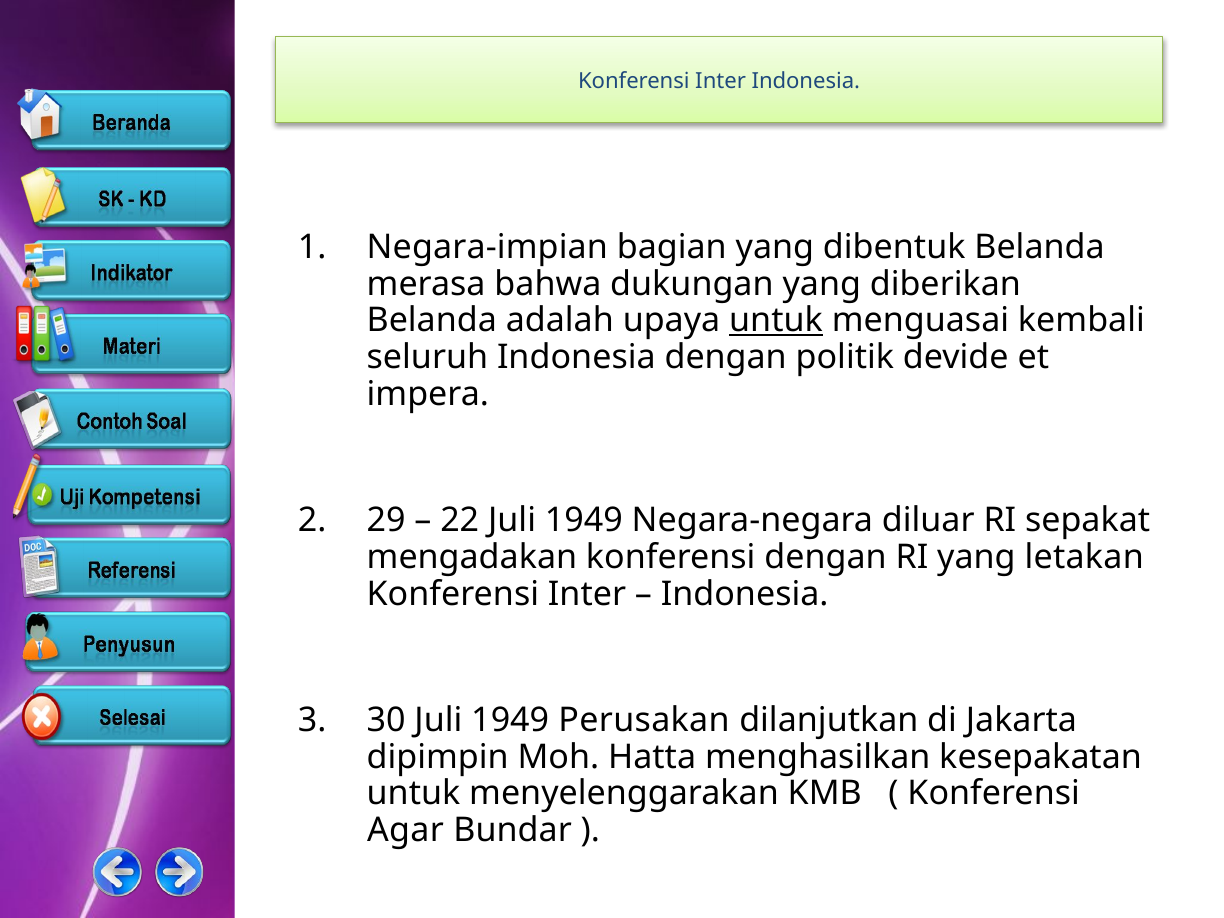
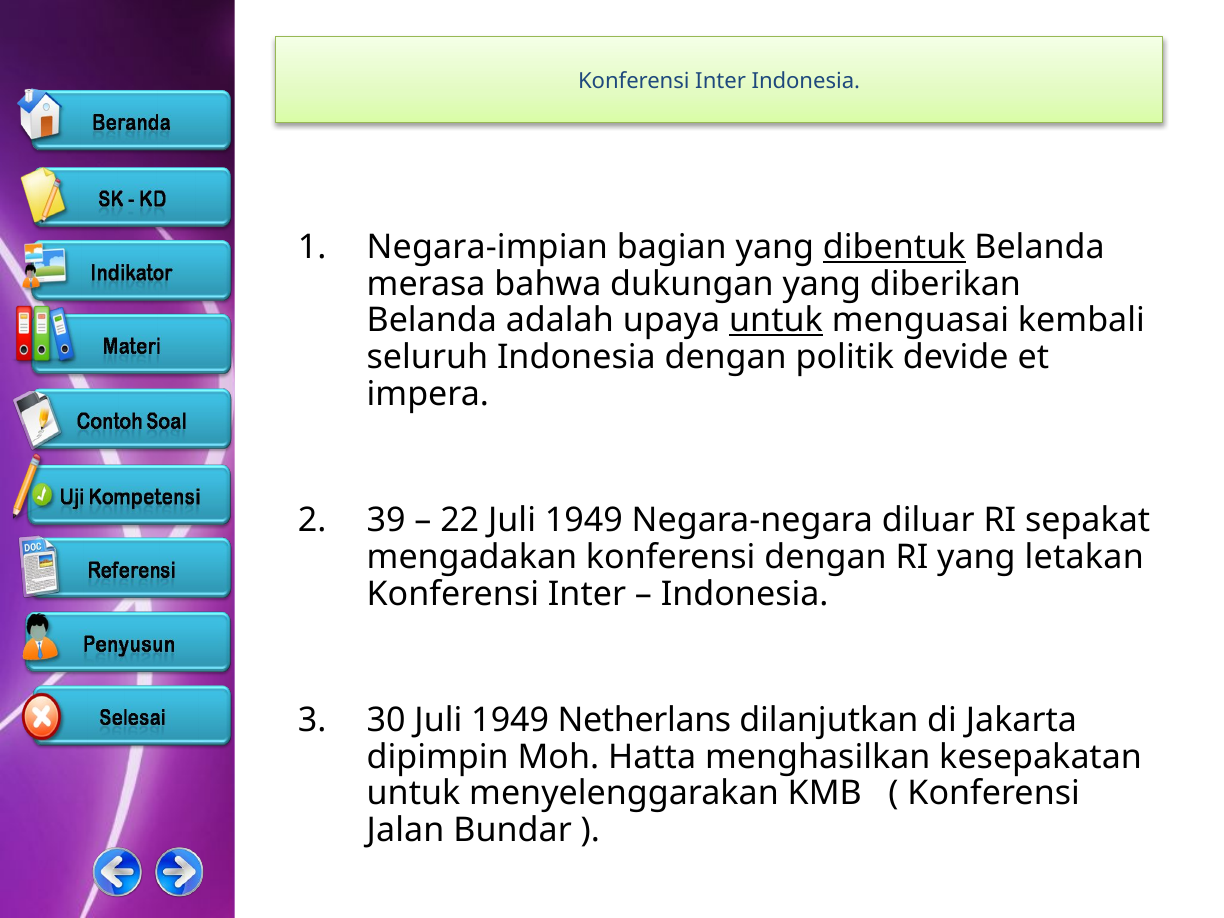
dibentuk underline: none -> present
29: 29 -> 39
Perusakan: Perusakan -> Netherlans
Agar: Agar -> Jalan
